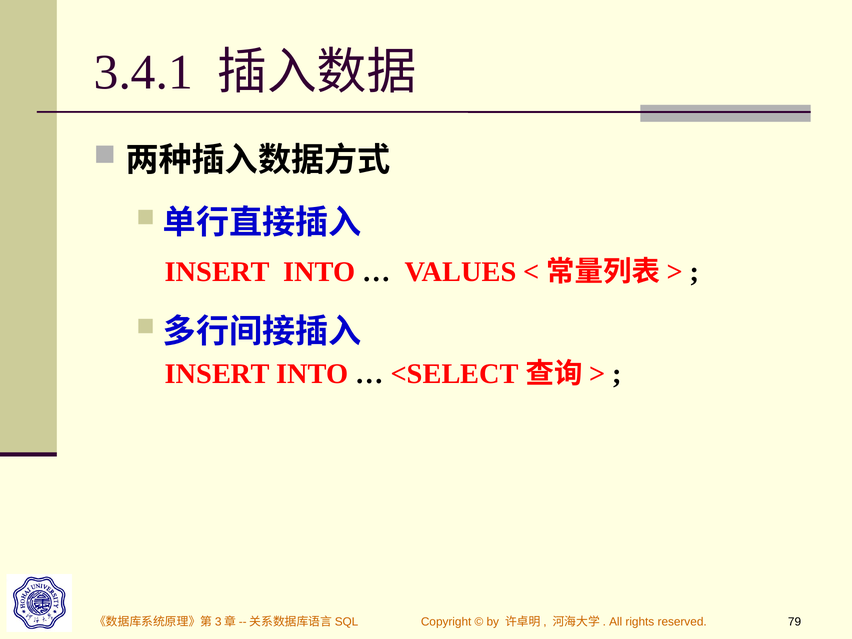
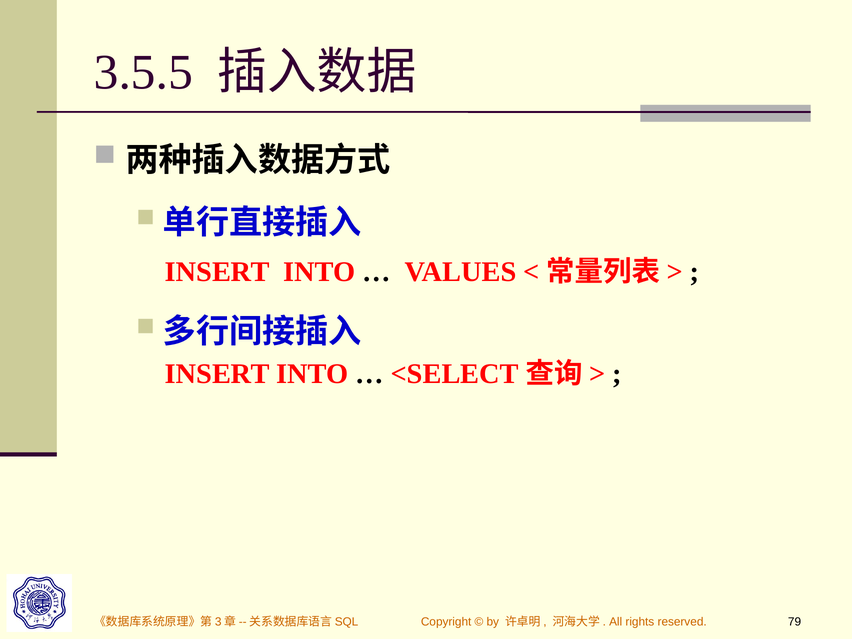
3.4.1: 3.4.1 -> 3.5.5
